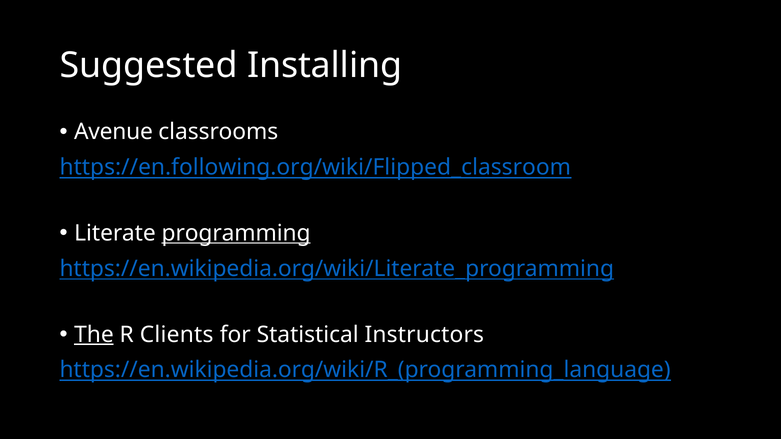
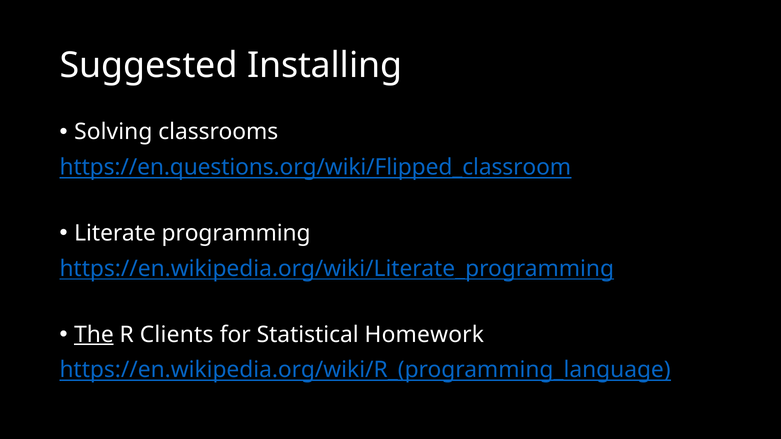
Avenue: Avenue -> Solving
https://en.following.org/wiki/Flipped_classroom: https://en.following.org/wiki/Flipped_classroom -> https://en.questions.org/wiki/Flipped_classroom
programming underline: present -> none
Instructors: Instructors -> Homework
